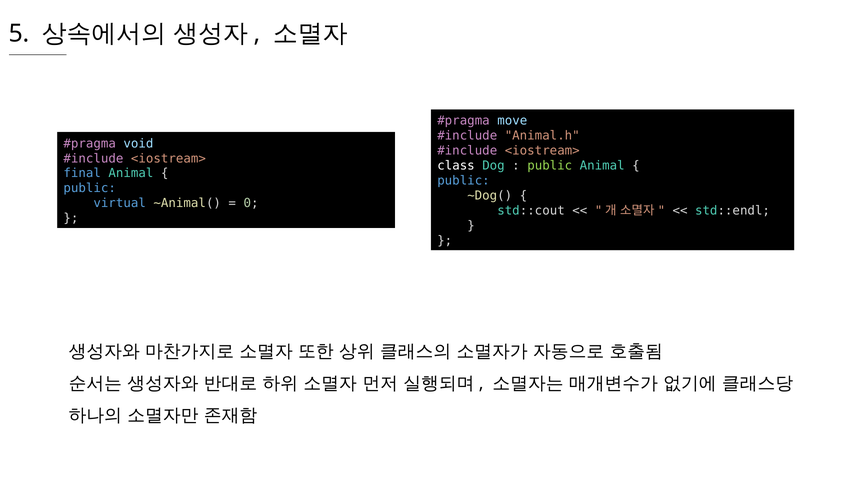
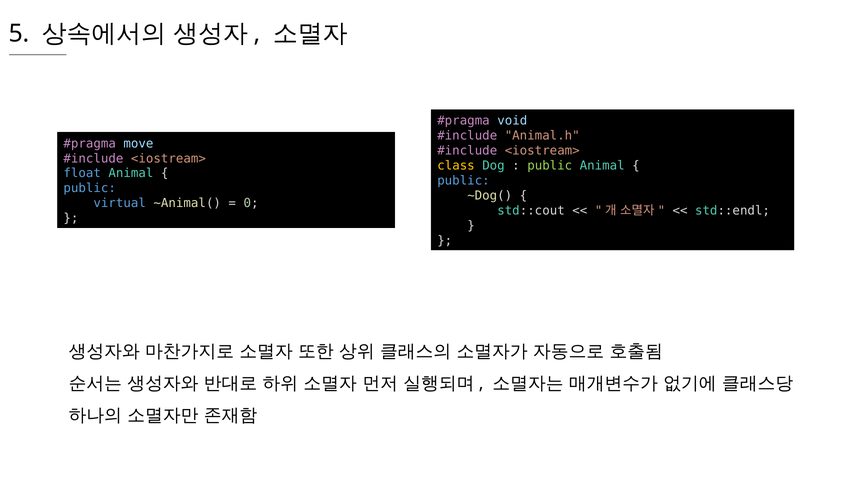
move: move -> void
void: void -> move
class colour: white -> yellow
final: final -> float
